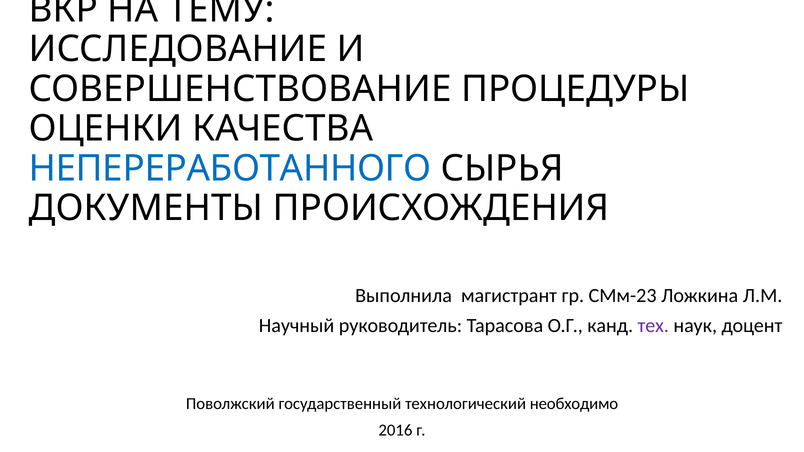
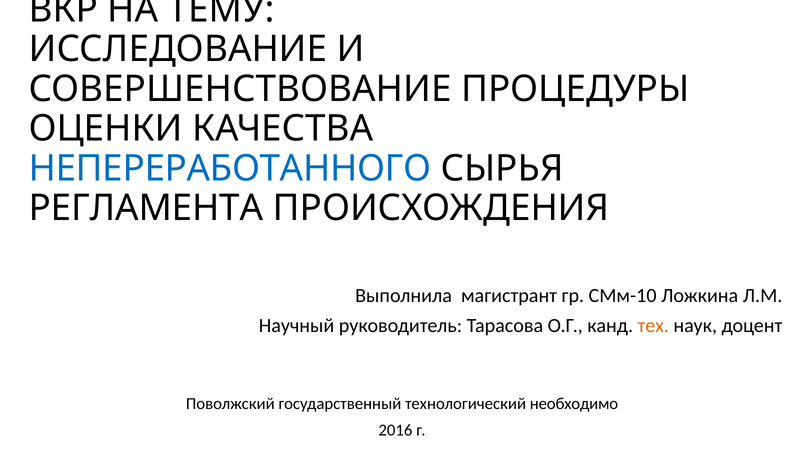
ДОКУМЕНТЫ: ДОКУМЕНТЫ -> РЕГЛАМЕНТА
СМм-23: СМм-23 -> СМм-10
тех colour: purple -> orange
